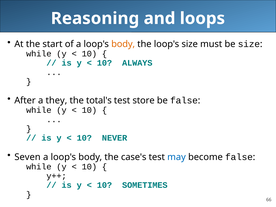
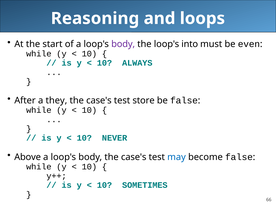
body at (123, 44) colour: orange -> purple
loop's size: size -> into
be size: size -> even
total's at (99, 101): total's -> case's
Seven: Seven -> Above
